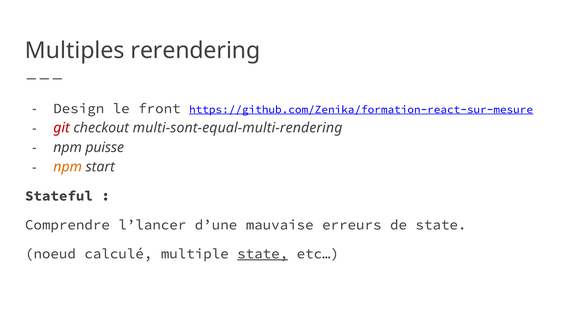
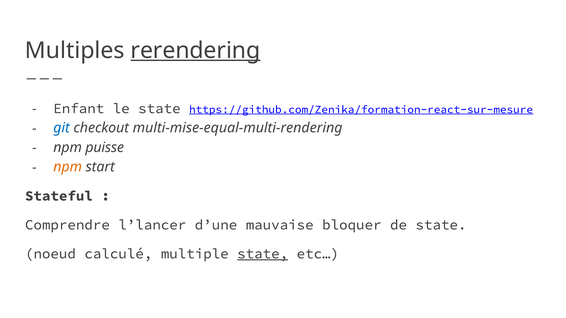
rerendering underline: none -> present
Design: Design -> Enfant
le front: front -> state
git colour: red -> blue
multi-sont-equal-multi-rendering: multi-sont-equal-multi-rendering -> multi-mise-equal-multi-rendering
erreurs: erreurs -> bloquer
